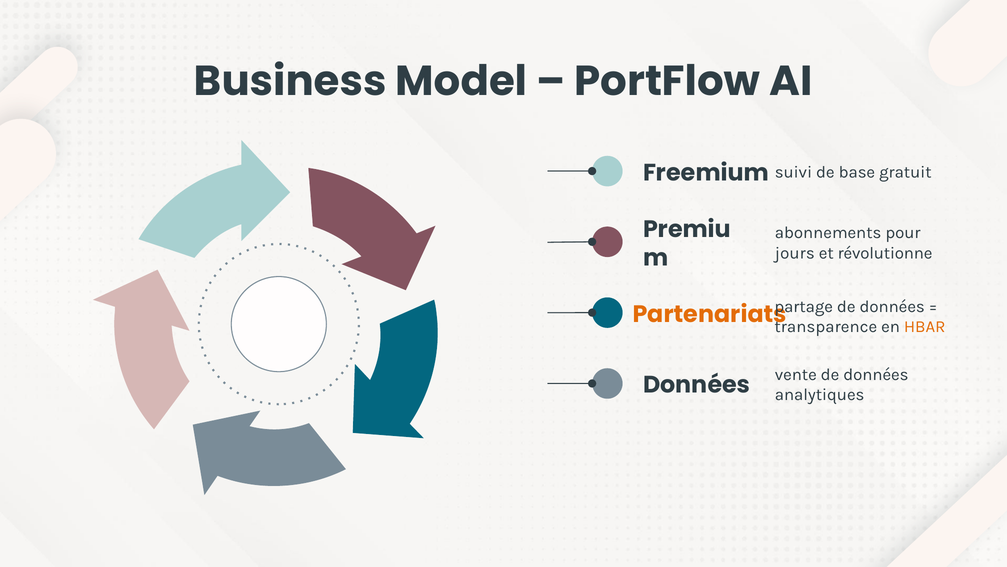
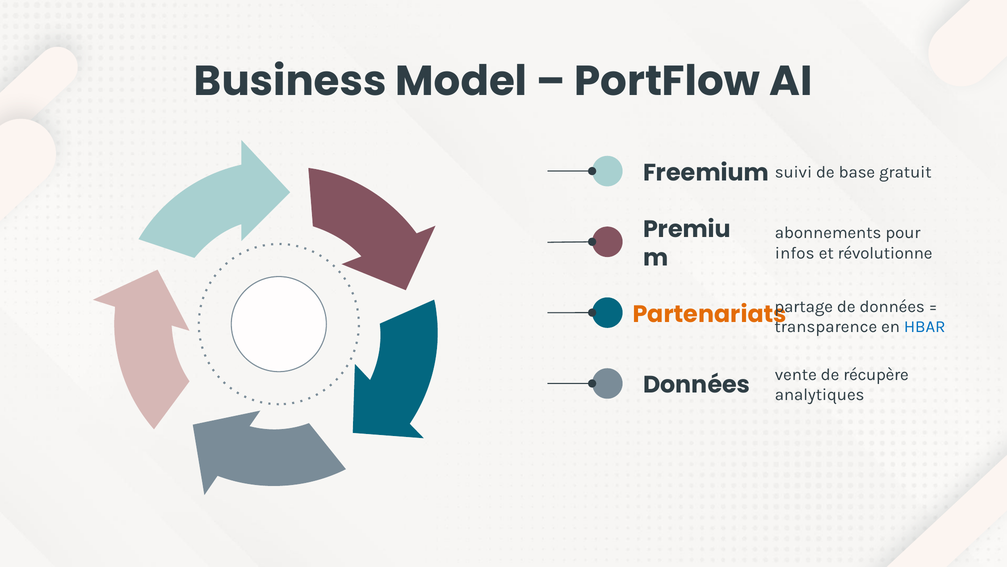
jours: jours -> infos
HBAR colour: orange -> blue
vente de données: données -> récupère
